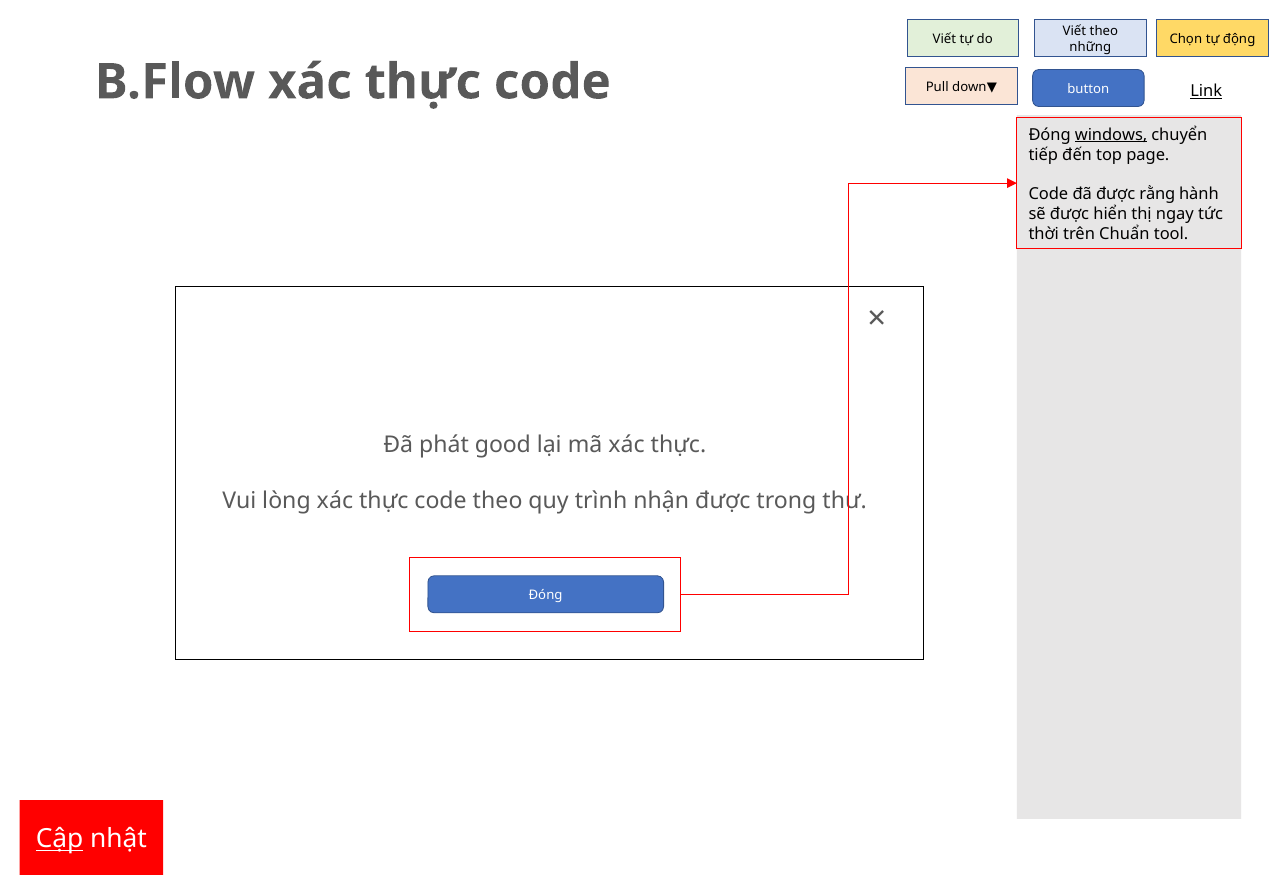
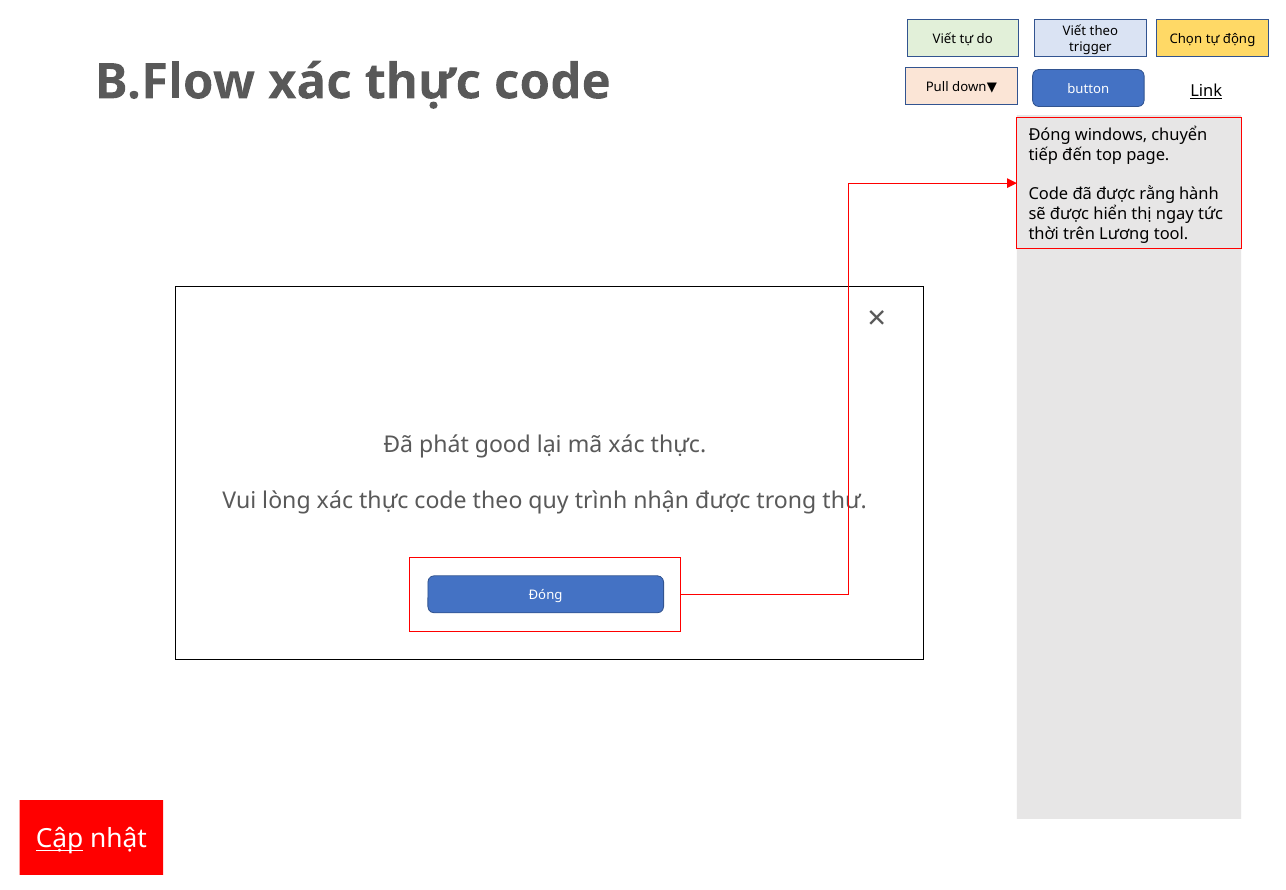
những: những -> trigger
windows underline: present -> none
Chuẩn: Chuẩn -> Lương
